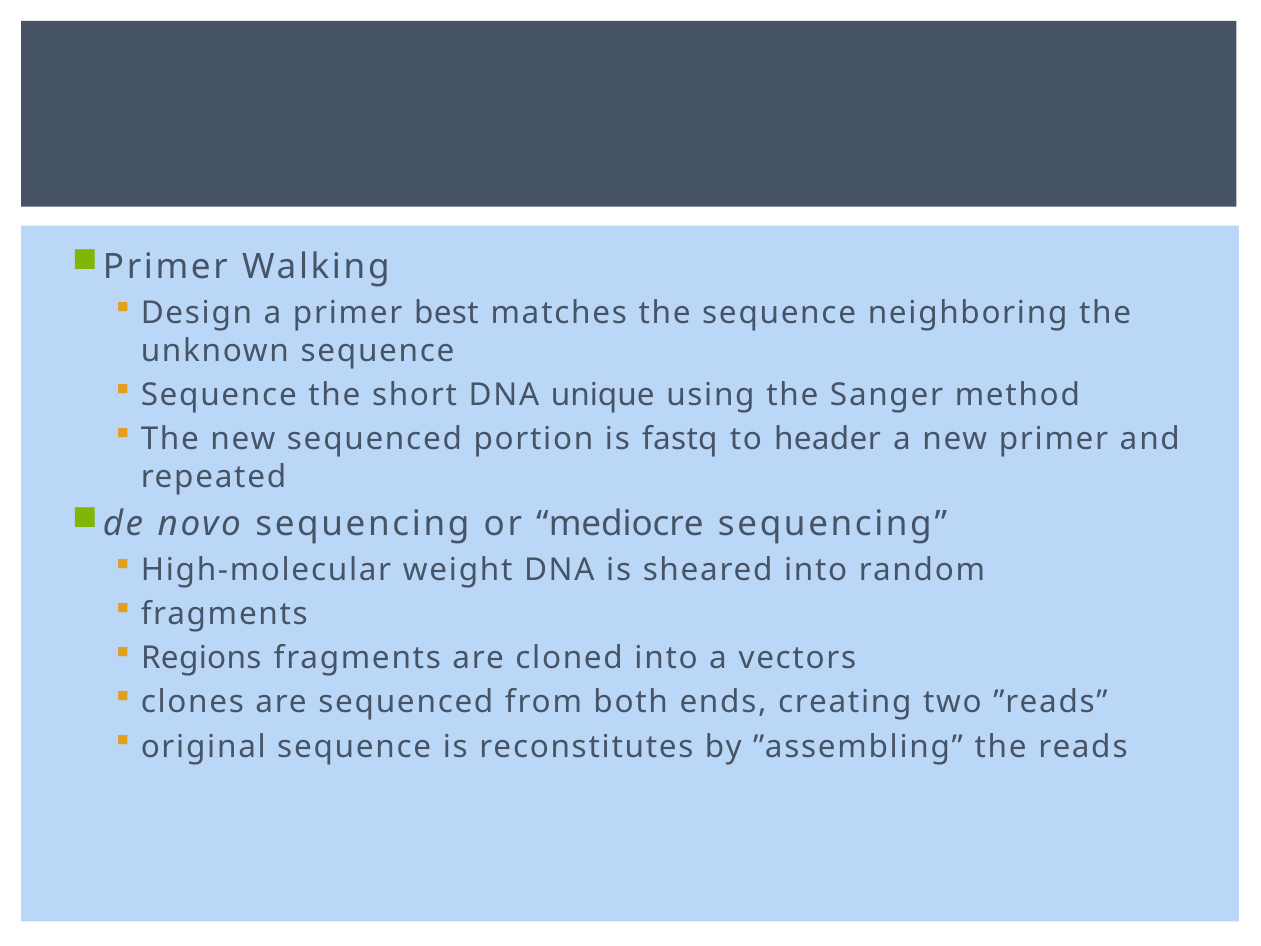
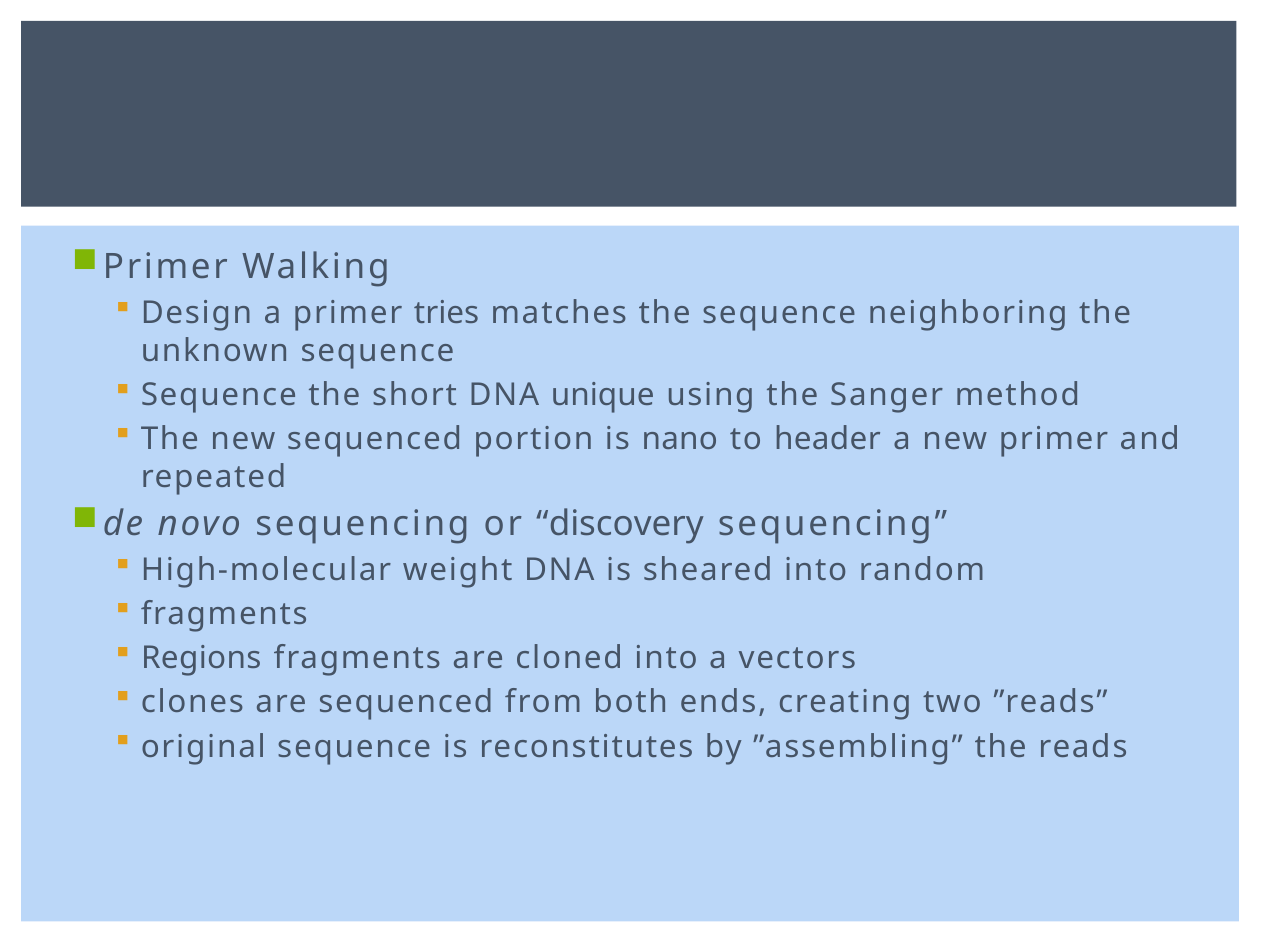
best: best -> tries
fastq: fastq -> nano
mediocre: mediocre -> discovery
